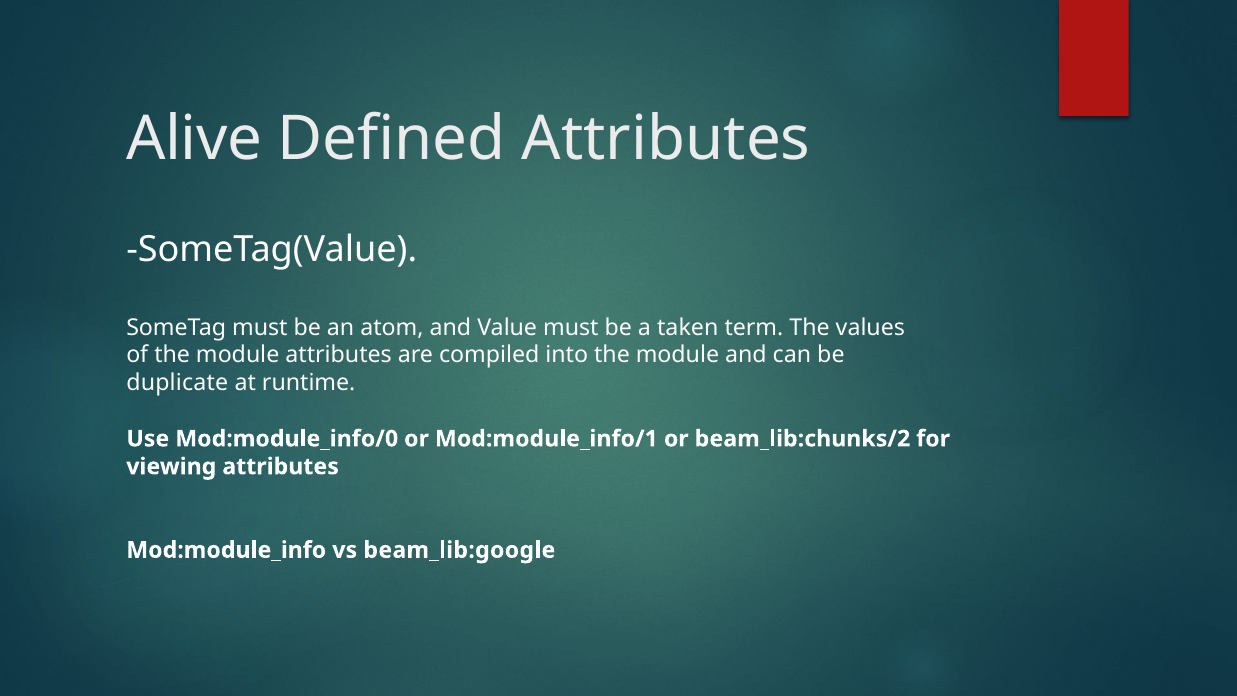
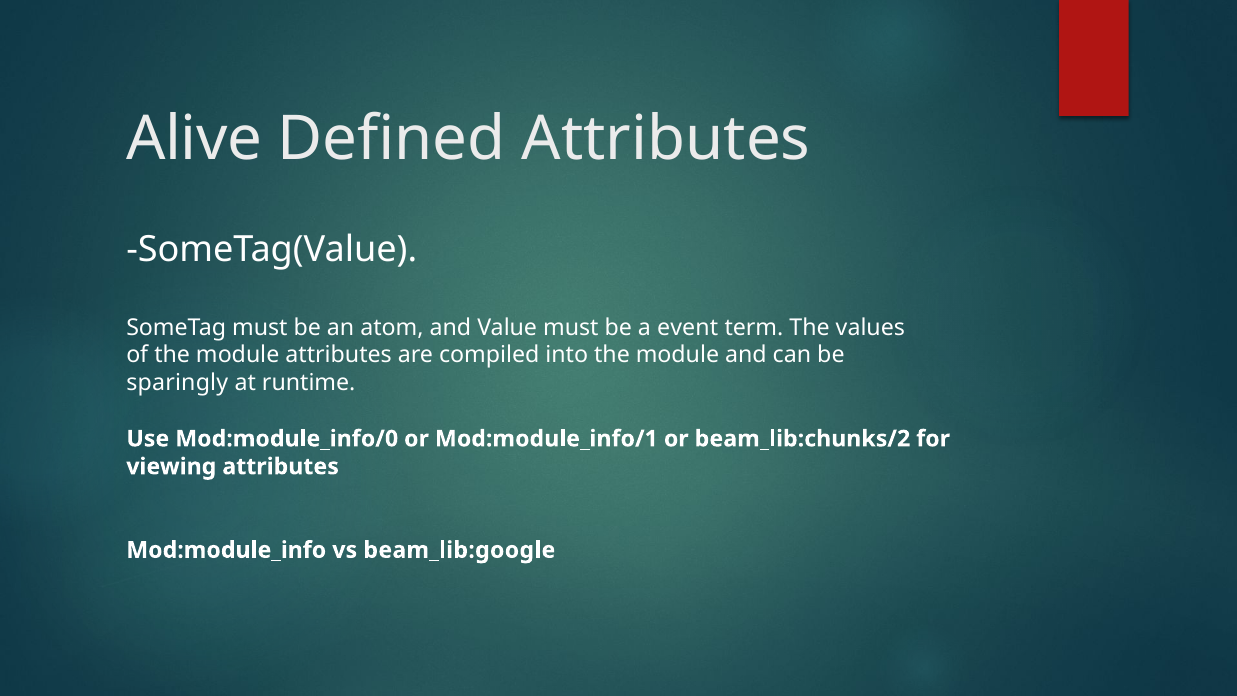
taken: taken -> event
duplicate: duplicate -> sparingly
